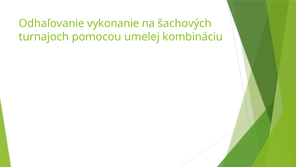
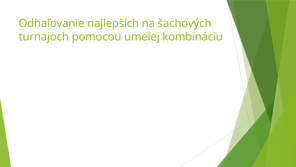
vykonanie: vykonanie -> najlepších
